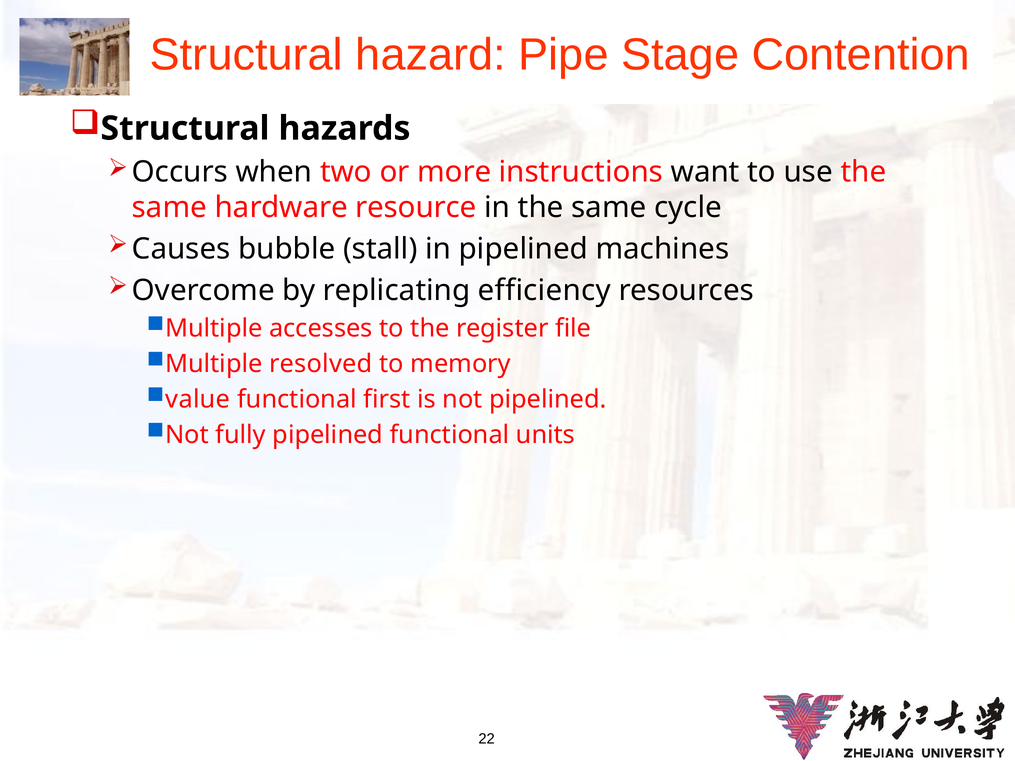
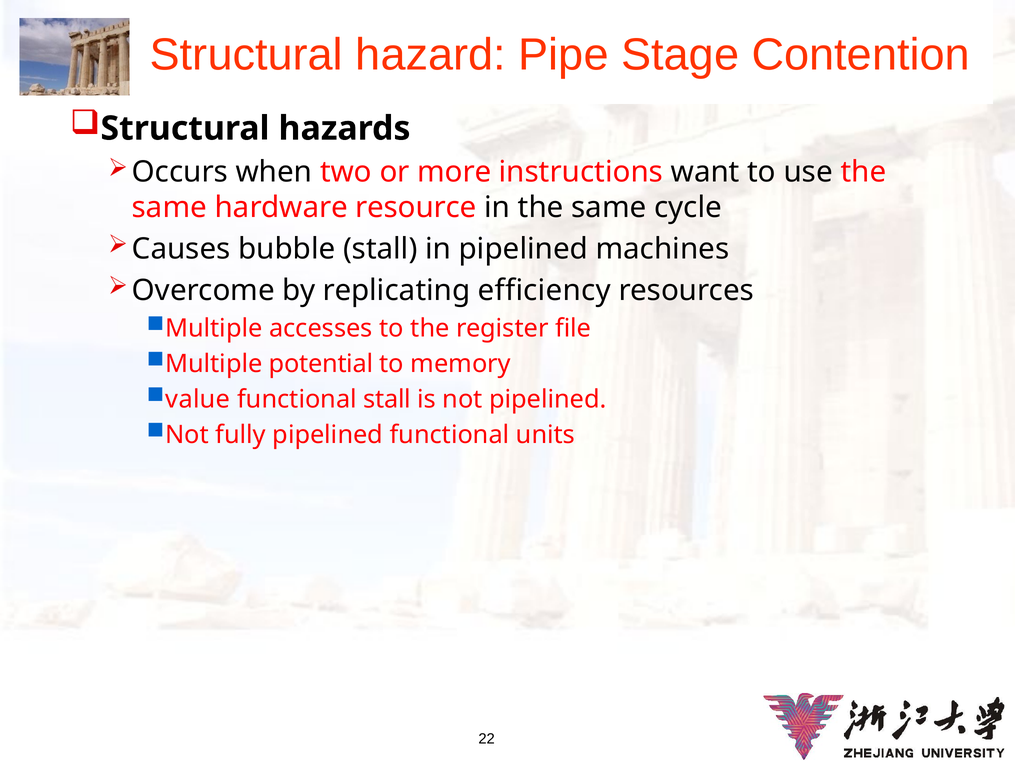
resolved: resolved -> potential
functional first: first -> stall
